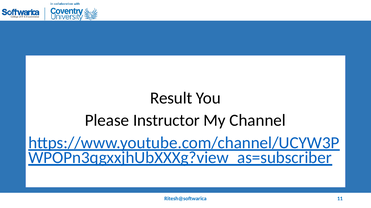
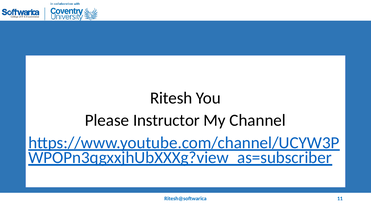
Result: Result -> Ritesh
